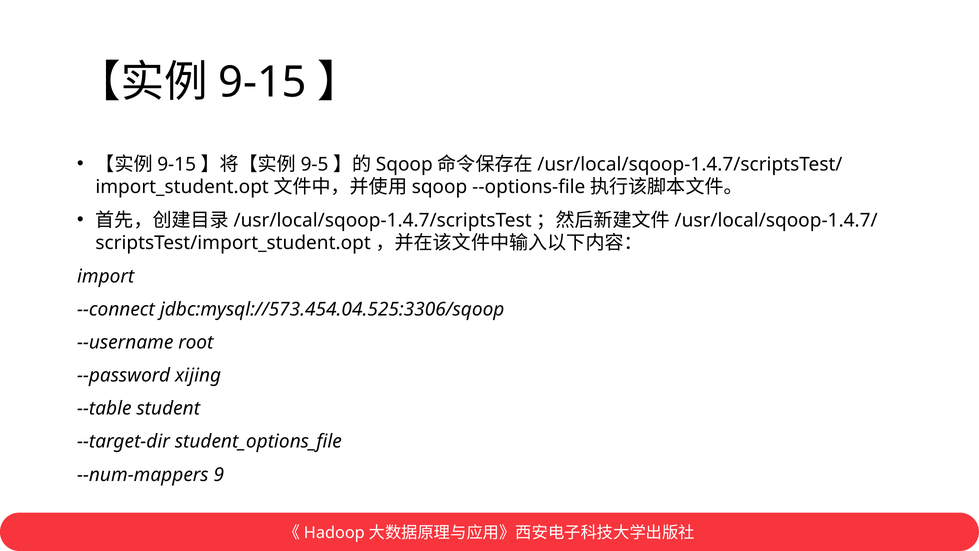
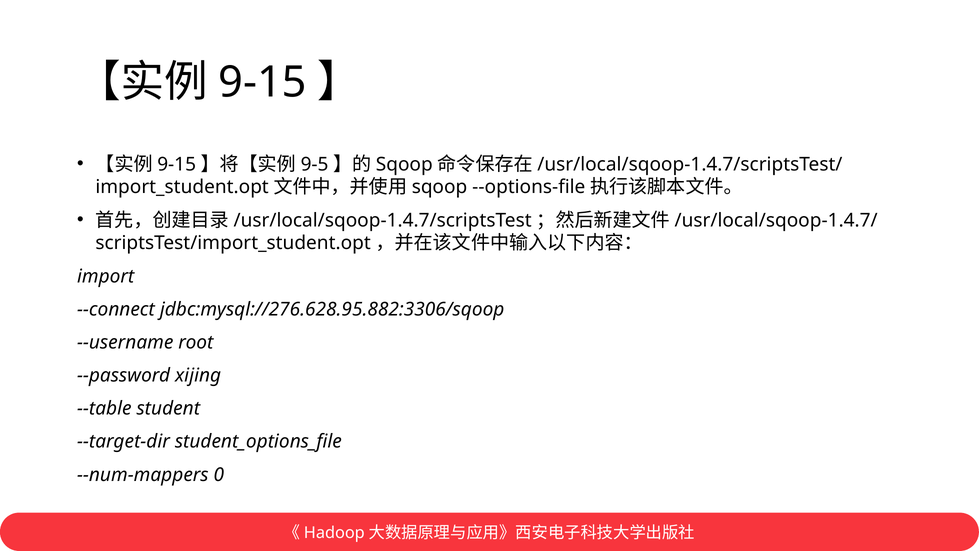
jdbc:mysql://573.454.04.525:3306/sqoop: jdbc:mysql://573.454.04.525:3306/sqoop -> jdbc:mysql://276.628.95.882:3306/sqoop
9: 9 -> 0
